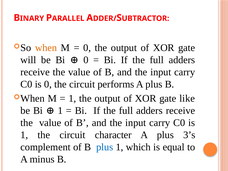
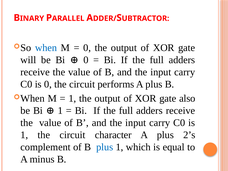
when at (46, 48) colour: orange -> blue
like: like -> also
3’s: 3’s -> 2’s
